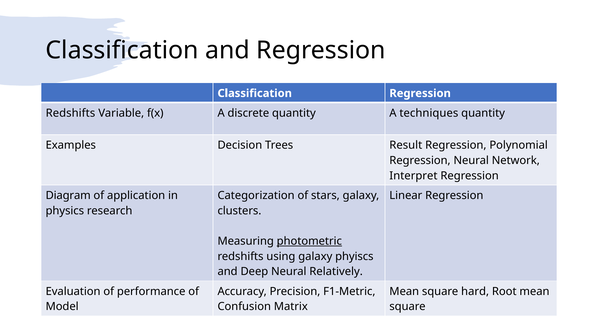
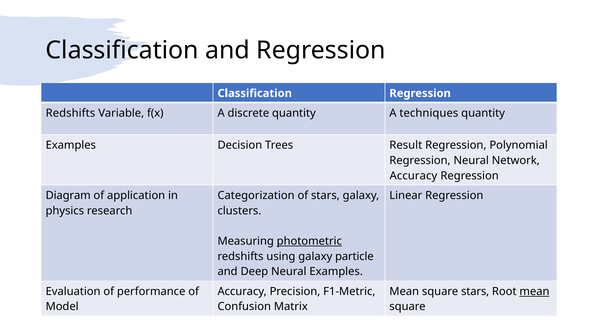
Interpret at (413, 176): Interpret -> Accuracy
phyiscs: phyiscs -> particle
Neural Relatively: Relatively -> Examples
square hard: hard -> stars
mean at (534, 292) underline: none -> present
